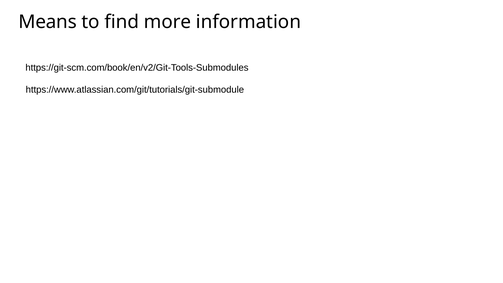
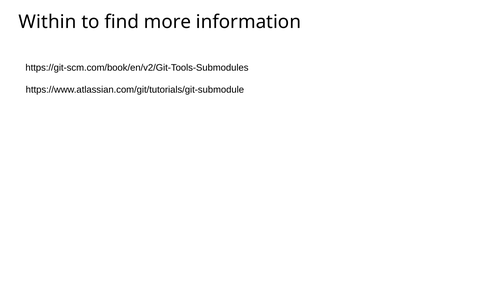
Means: Means -> Within
